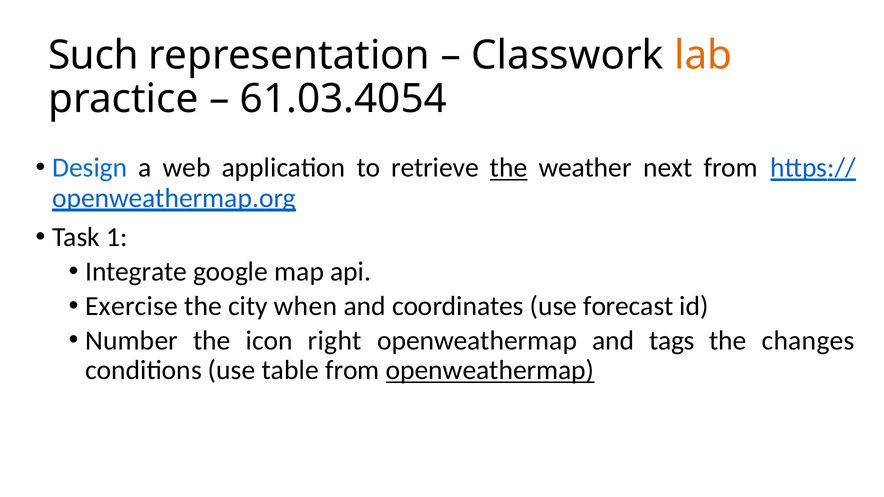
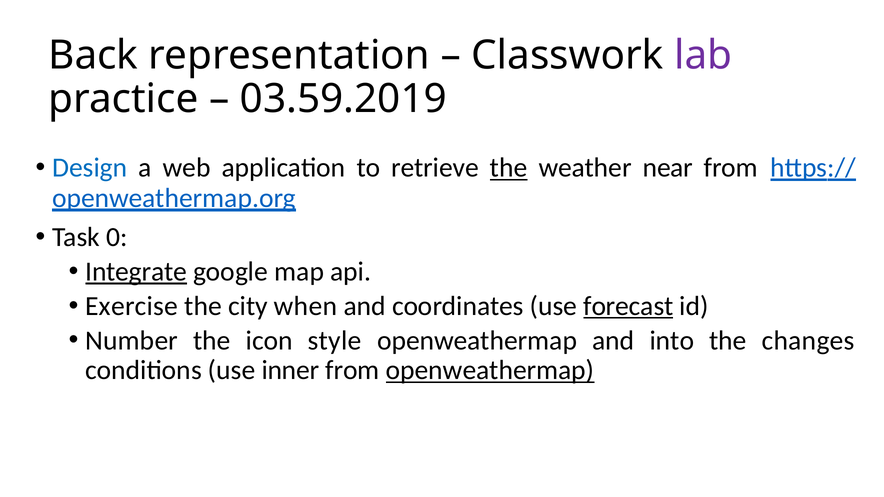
Such: Such -> Back
lab colour: orange -> purple
61.03.4054: 61.03.4054 -> 03.59.2019
next: next -> near
1: 1 -> 0
Integrate underline: none -> present
forecast underline: none -> present
right: right -> style
tags: tags -> into
table: table -> inner
